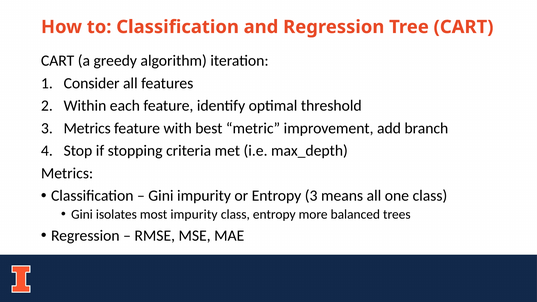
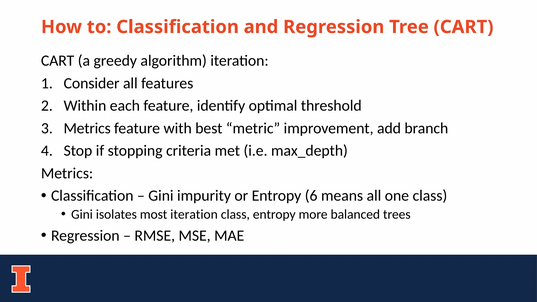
Entropy 3: 3 -> 6
most impurity: impurity -> iteration
